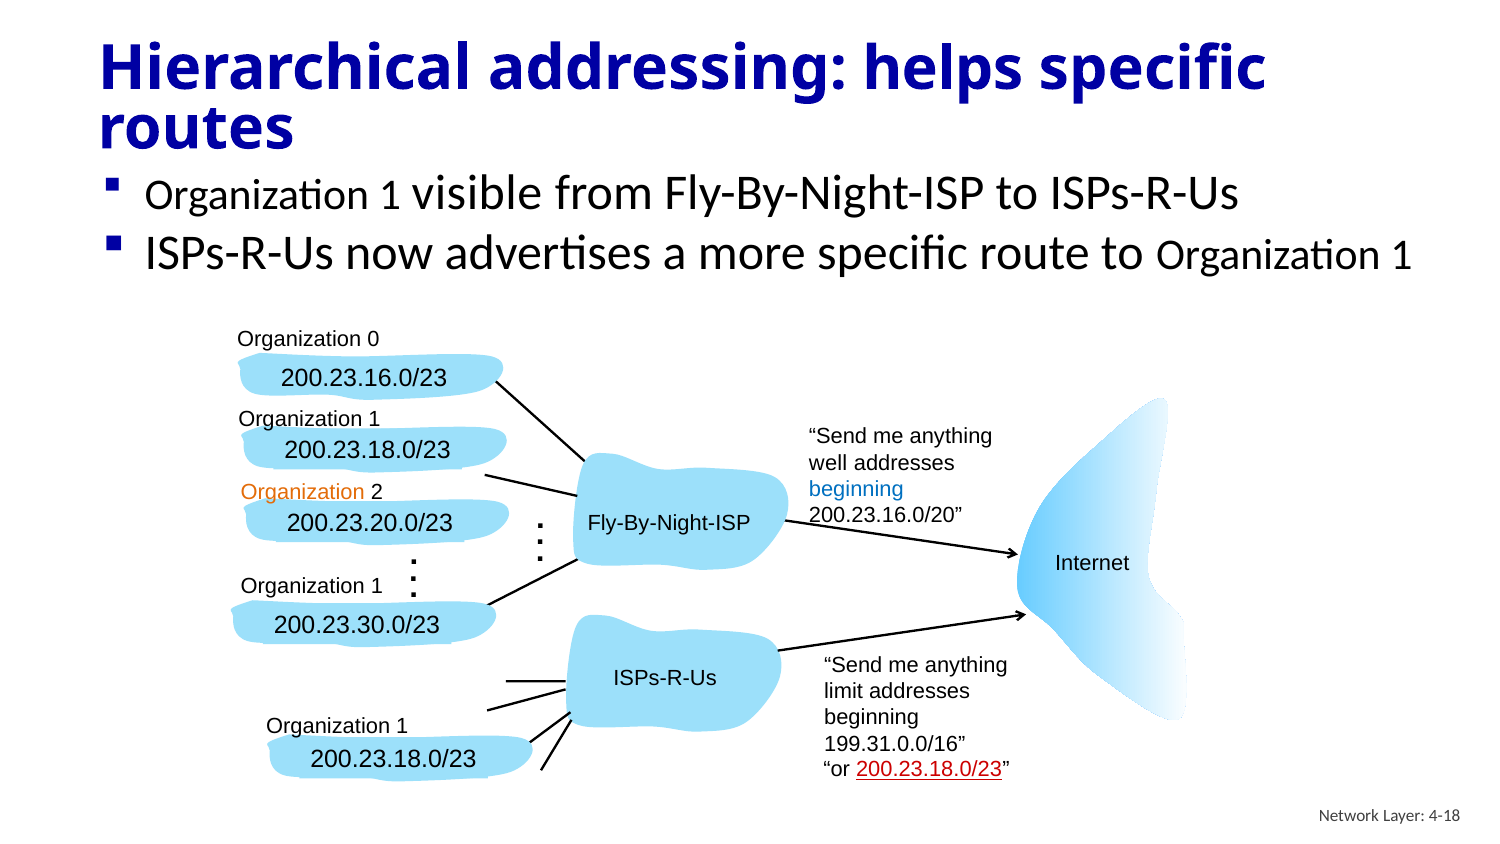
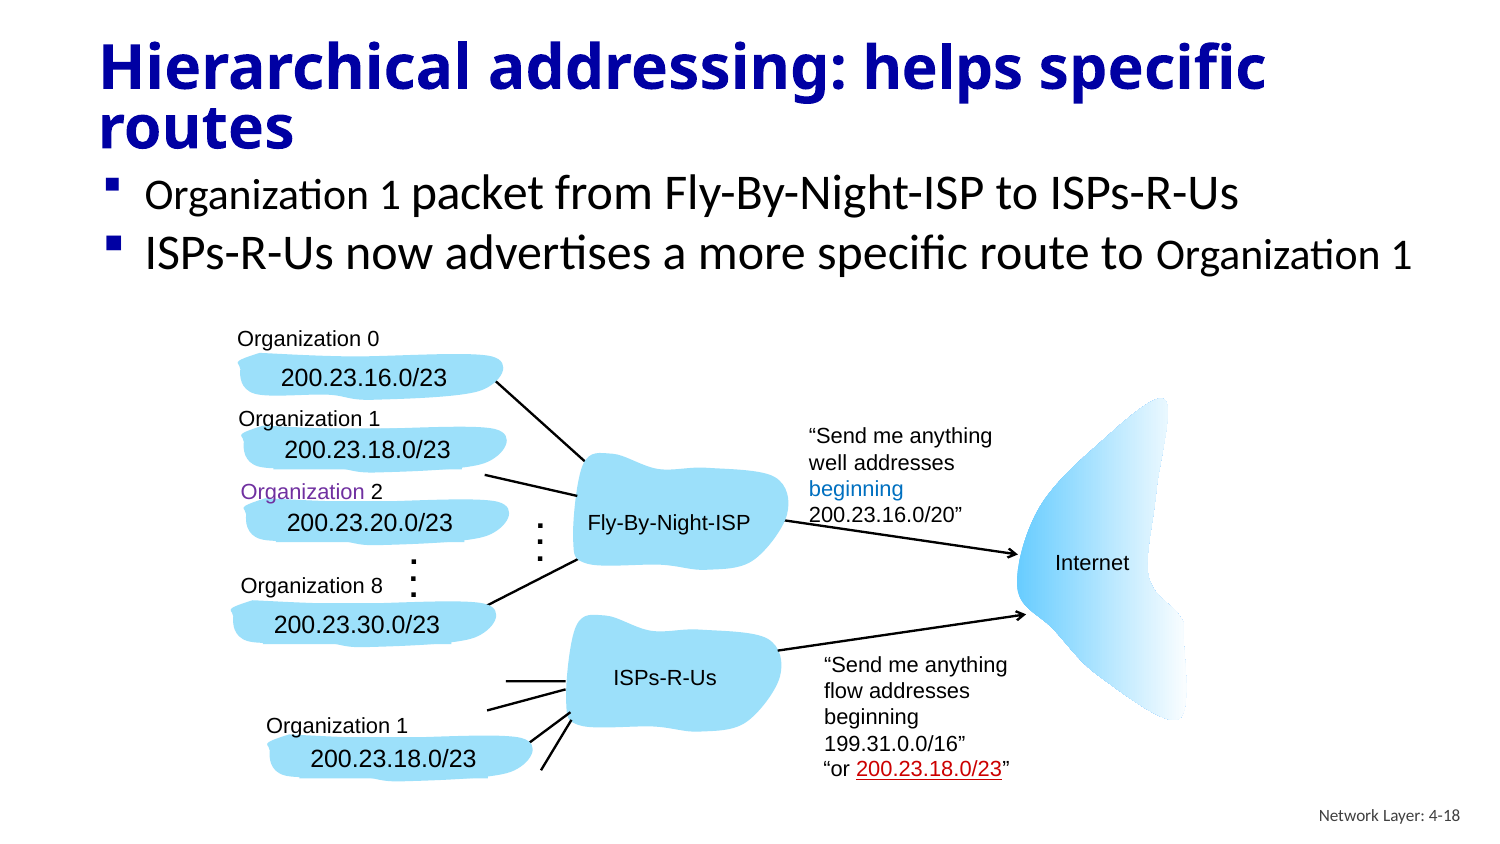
visible: visible -> packet
Organization at (303, 492) colour: orange -> purple
1 at (377, 587): 1 -> 8
limit: limit -> flow
